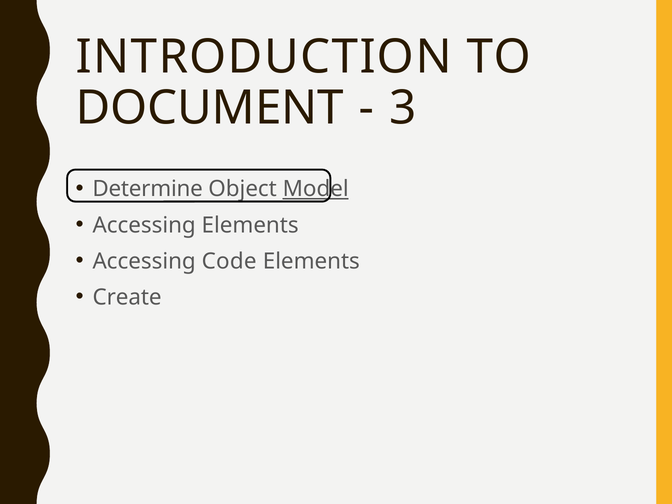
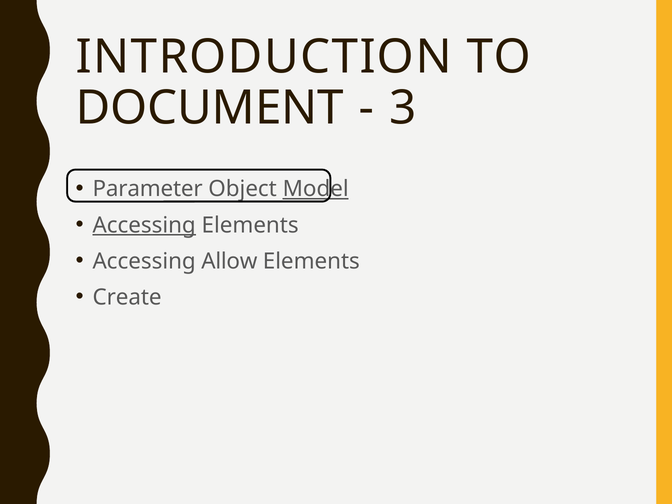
Determine: Determine -> Parameter
Accessing at (144, 225) underline: none -> present
Code: Code -> Allow
